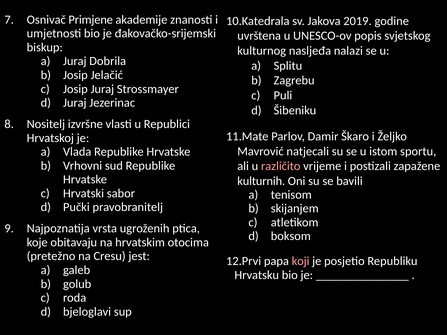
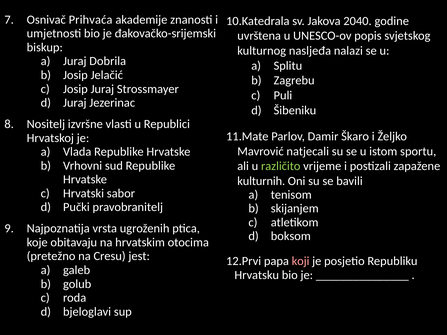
Primjene: Primjene -> Prihvaća
2019: 2019 -> 2040
različito colour: pink -> light green
